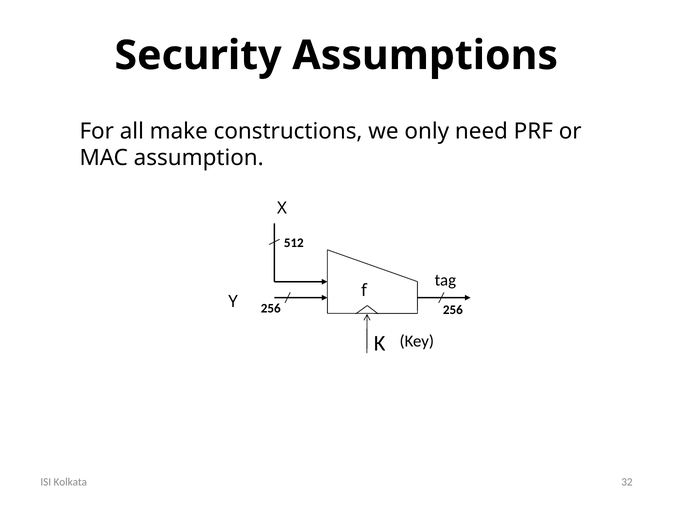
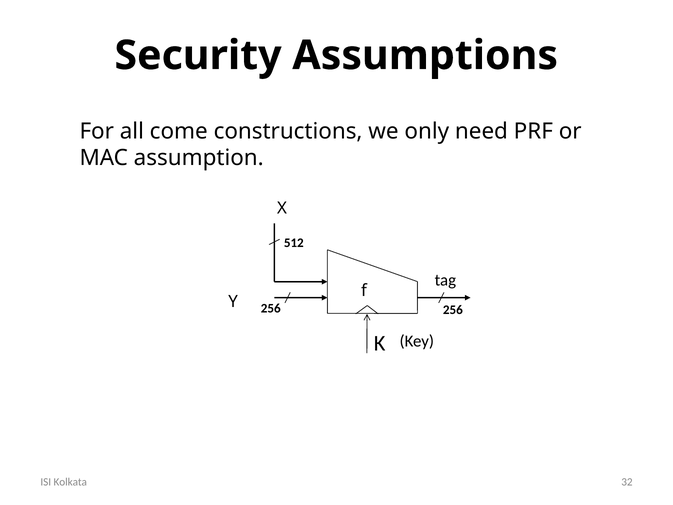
make: make -> come
